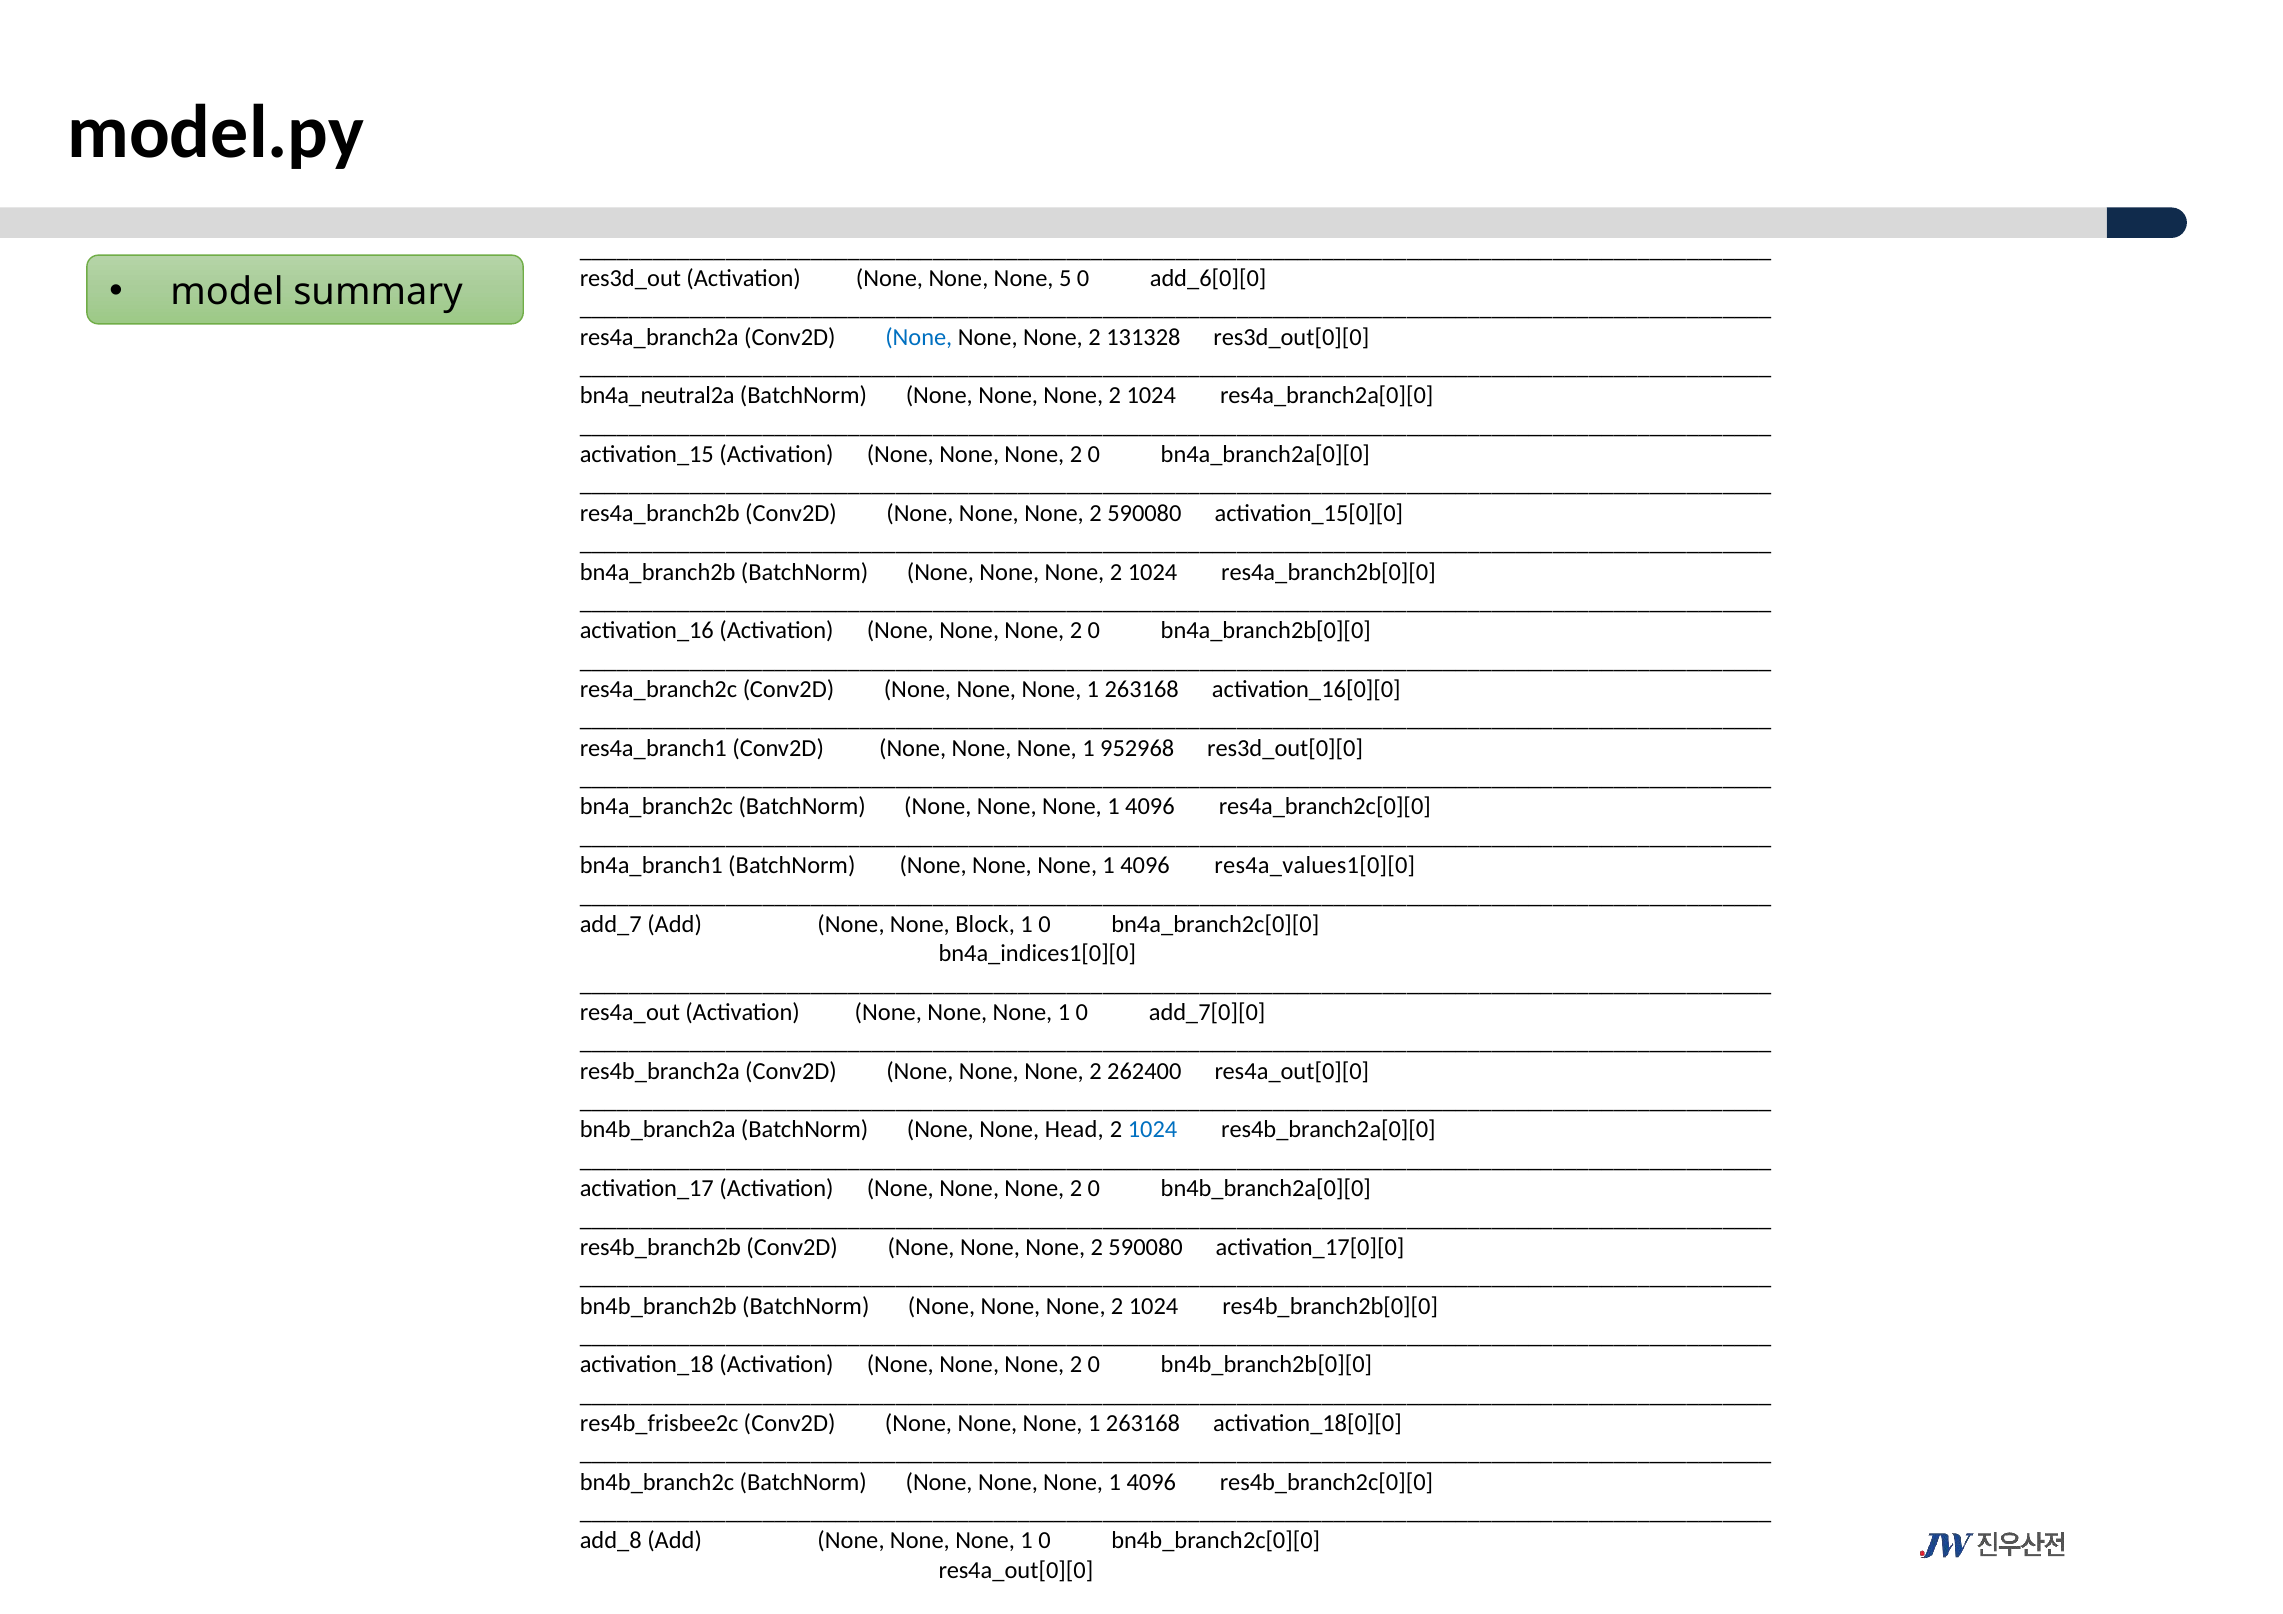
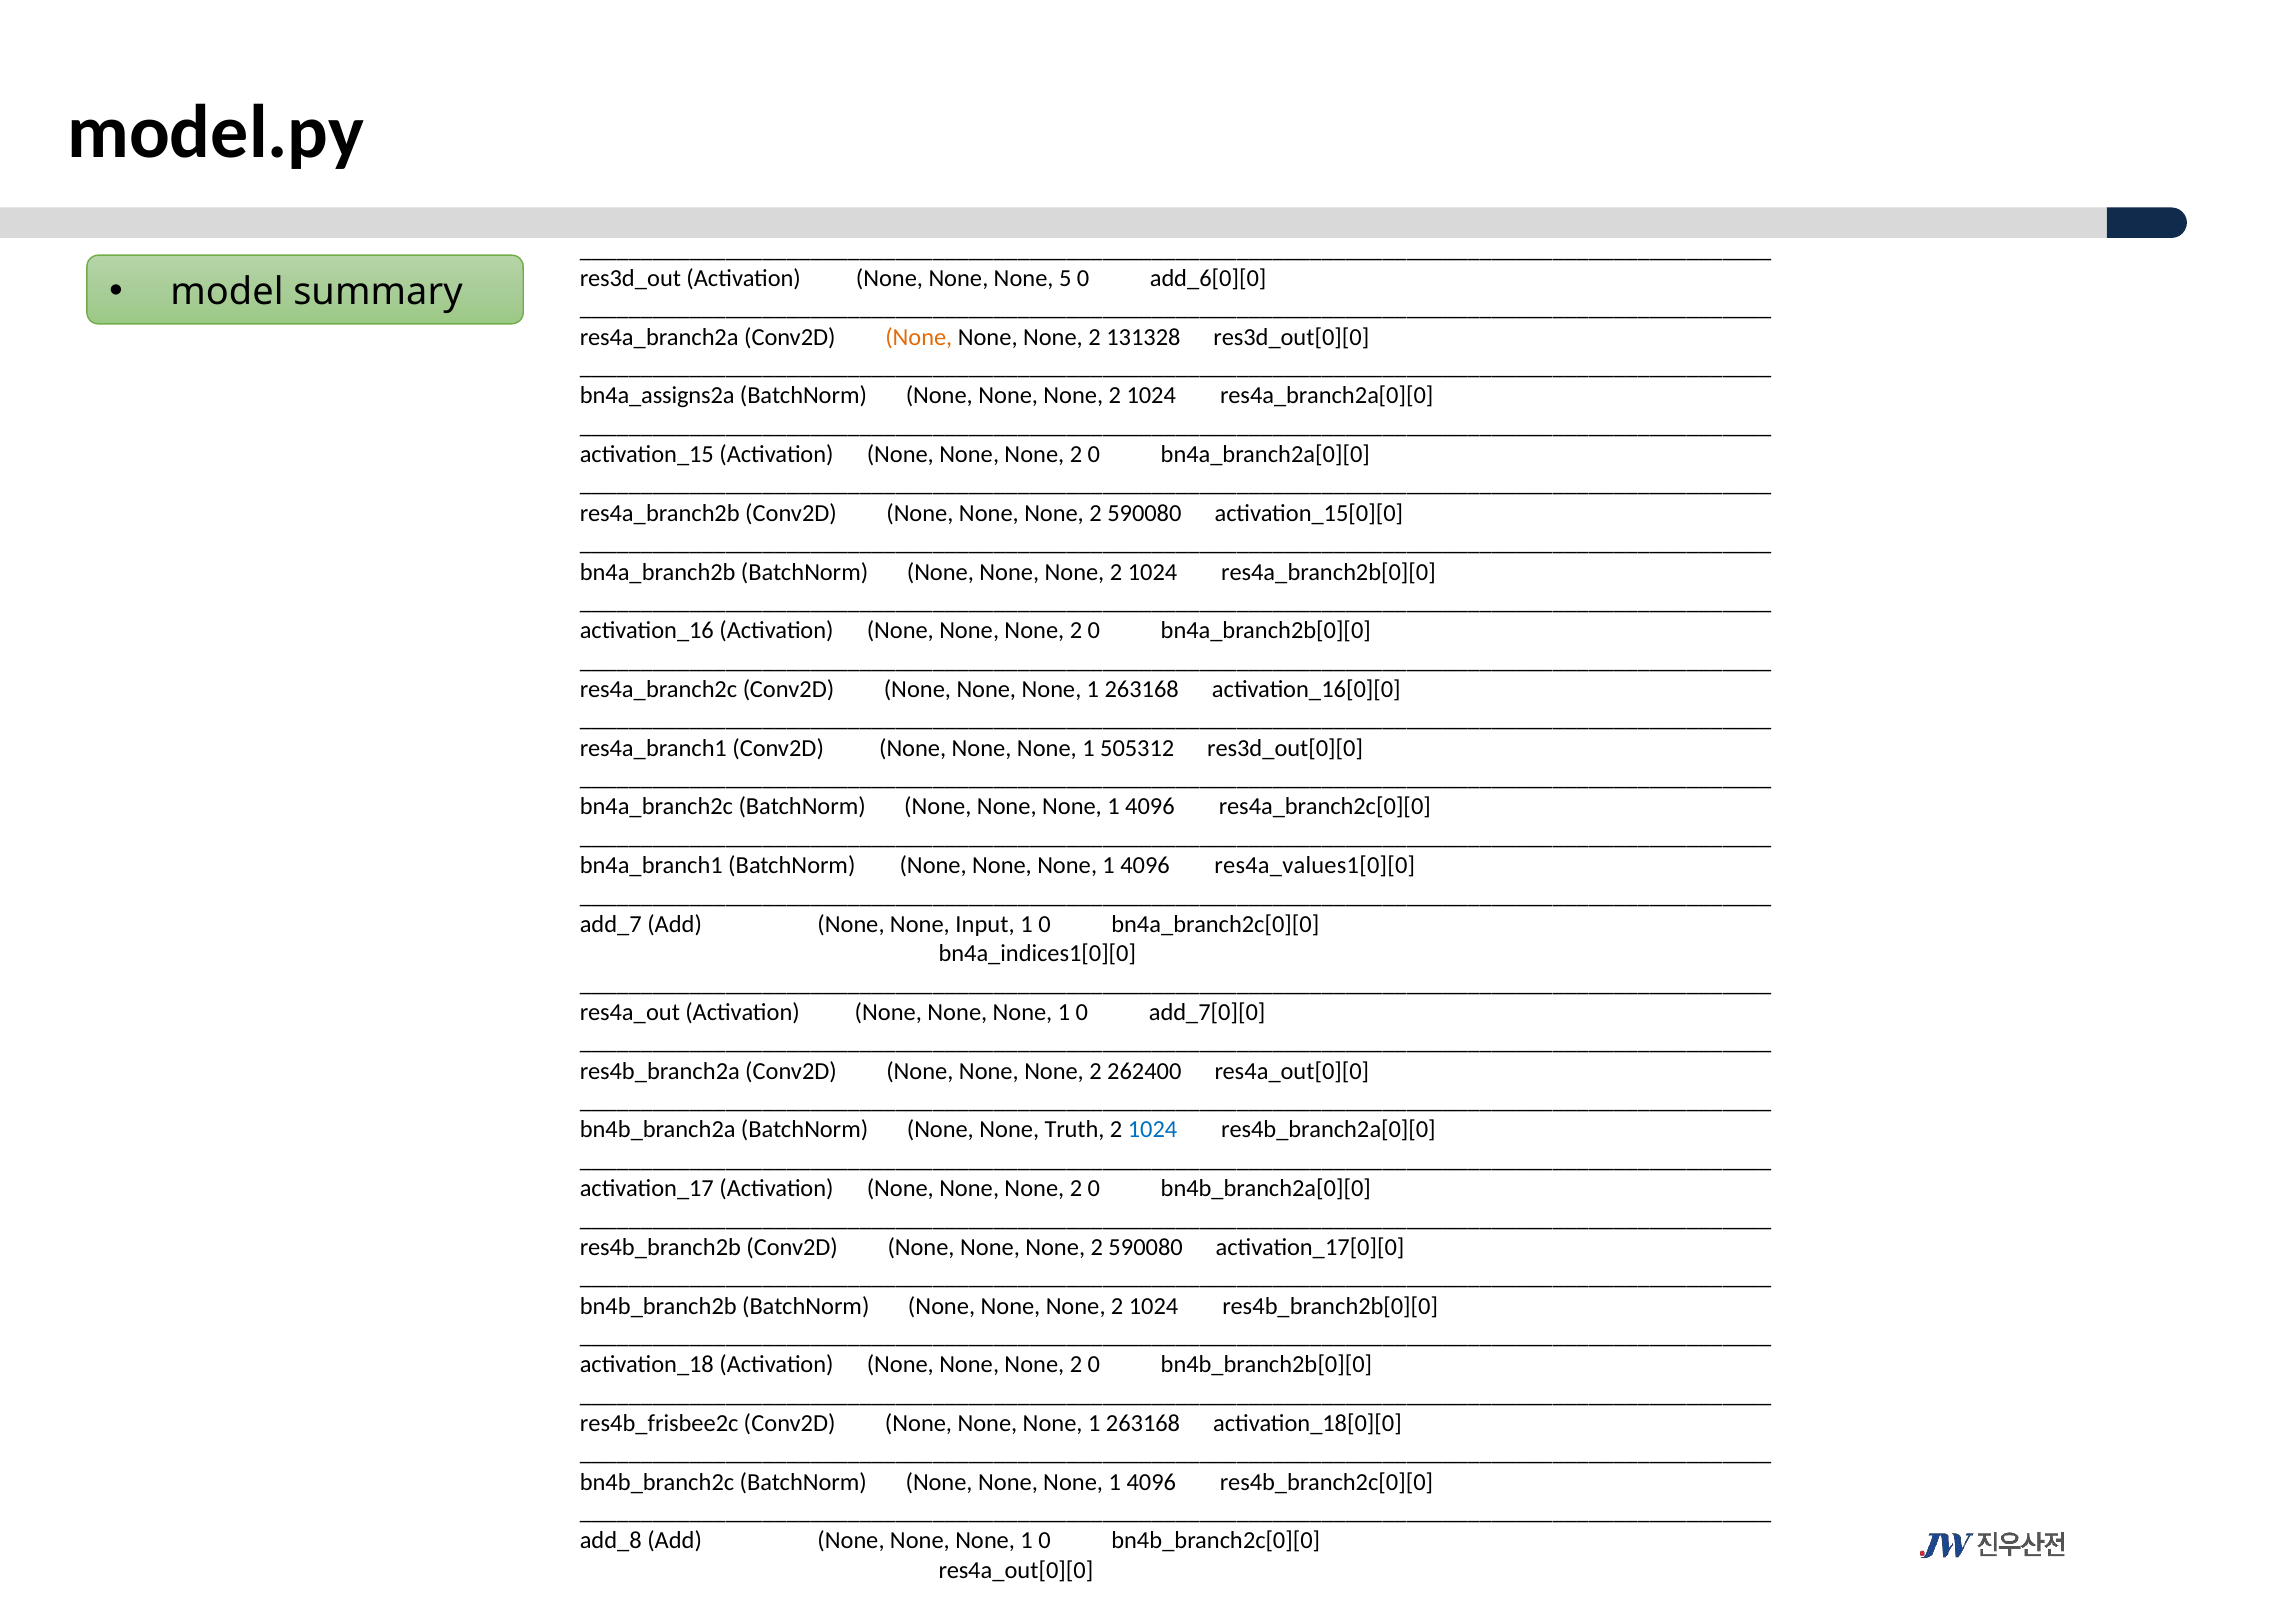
None at (919, 337) colour: blue -> orange
bn4a_neutral2a: bn4a_neutral2a -> bn4a_assigns2a
952968: 952968 -> 505312
Block: Block -> Input
Head: Head -> Truth
